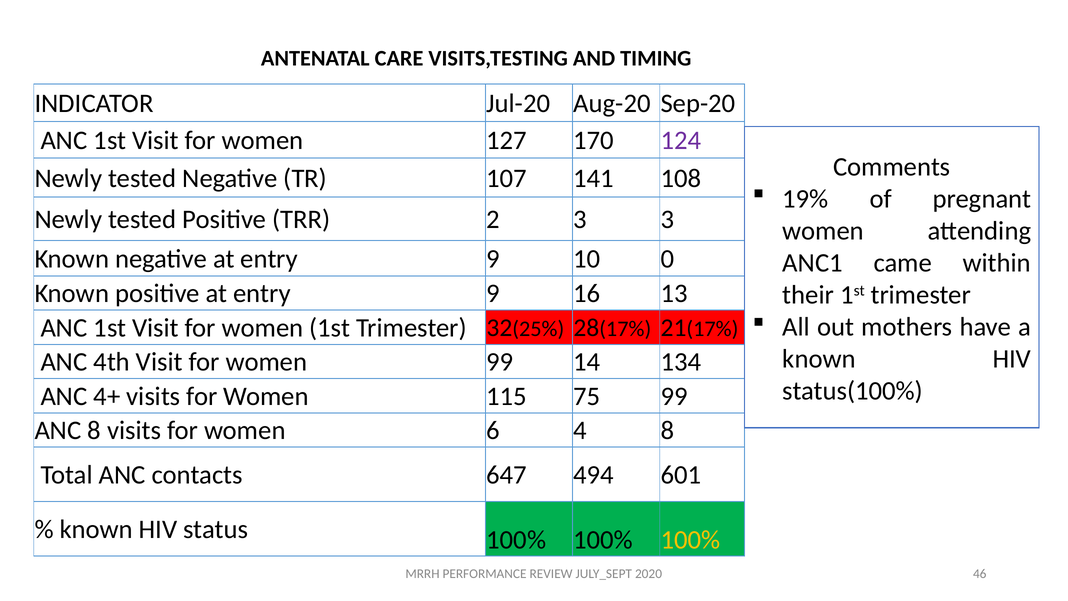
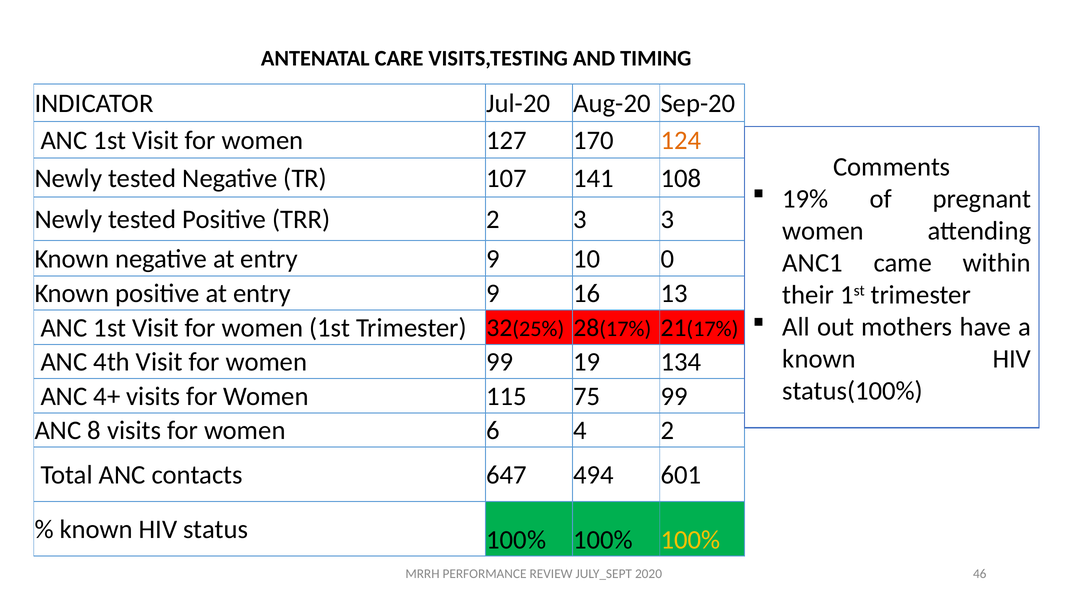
124 colour: purple -> orange
14: 14 -> 19
4 8: 8 -> 2
